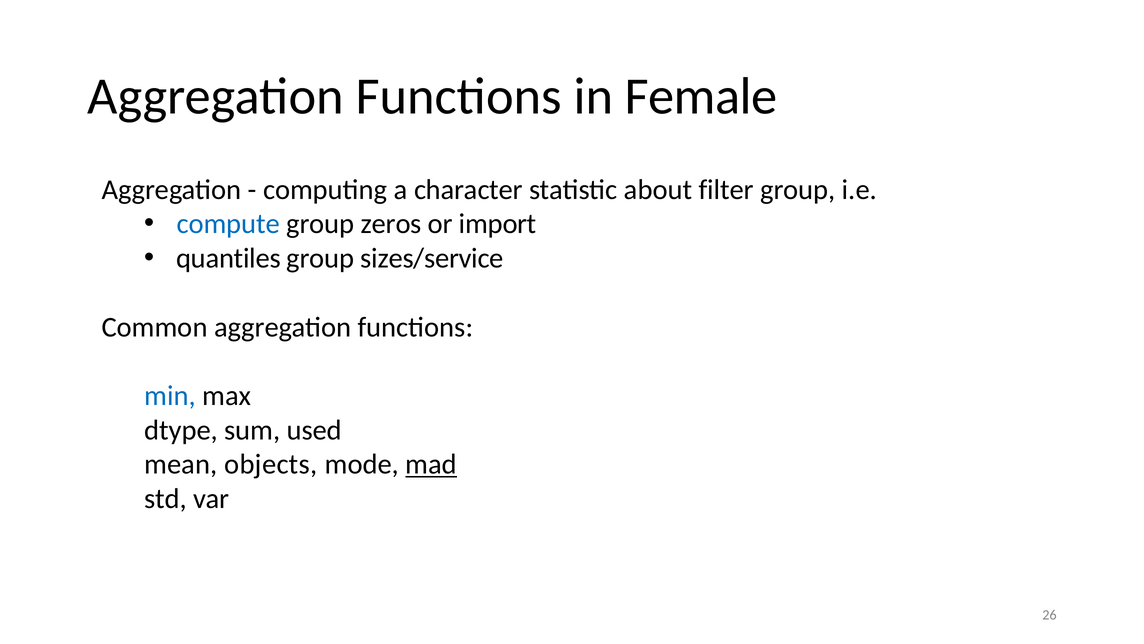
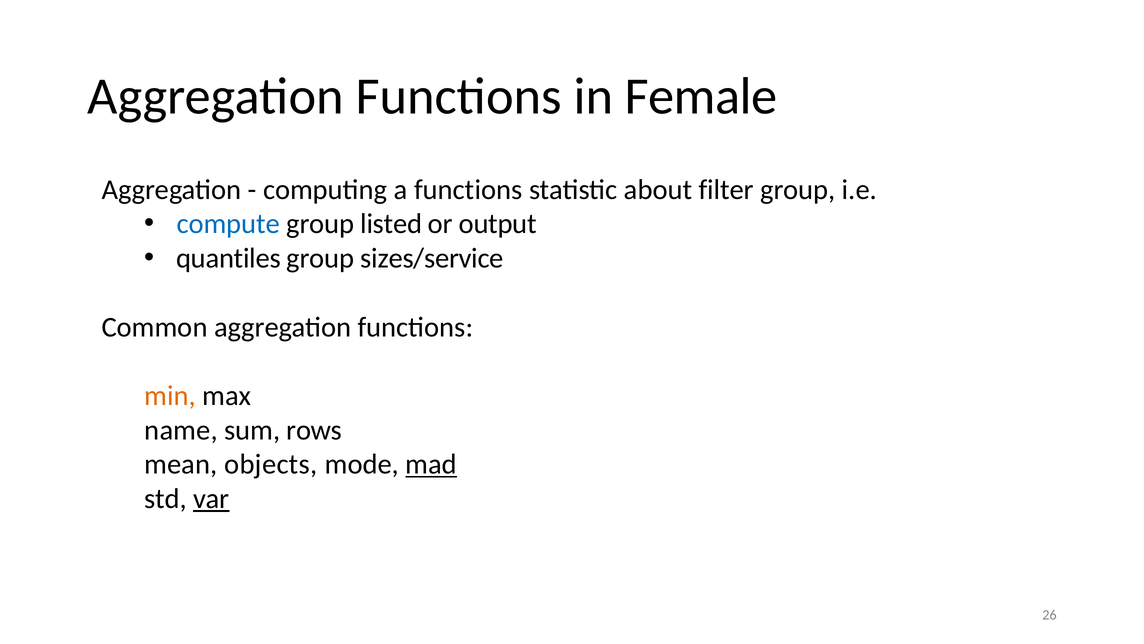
a character: character -> functions
zeros: zeros -> listed
import: import -> output
min colour: blue -> orange
dtype: dtype -> name
used: used -> rows
var underline: none -> present
